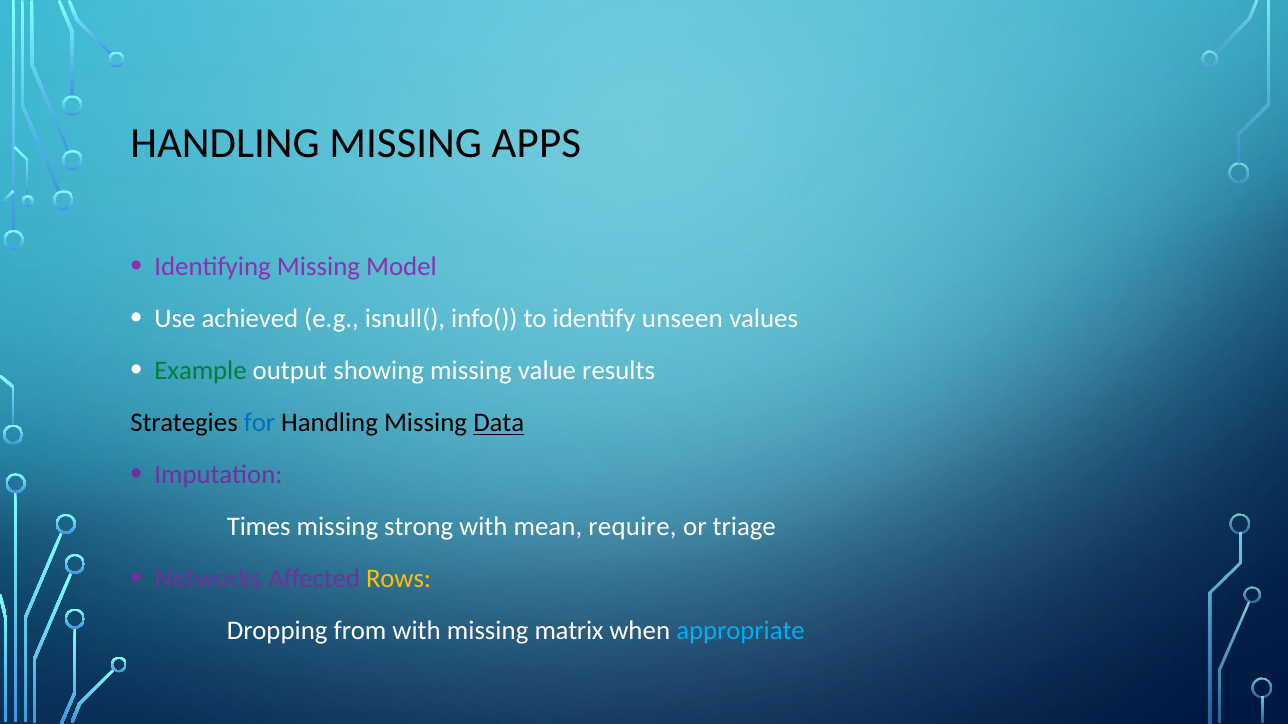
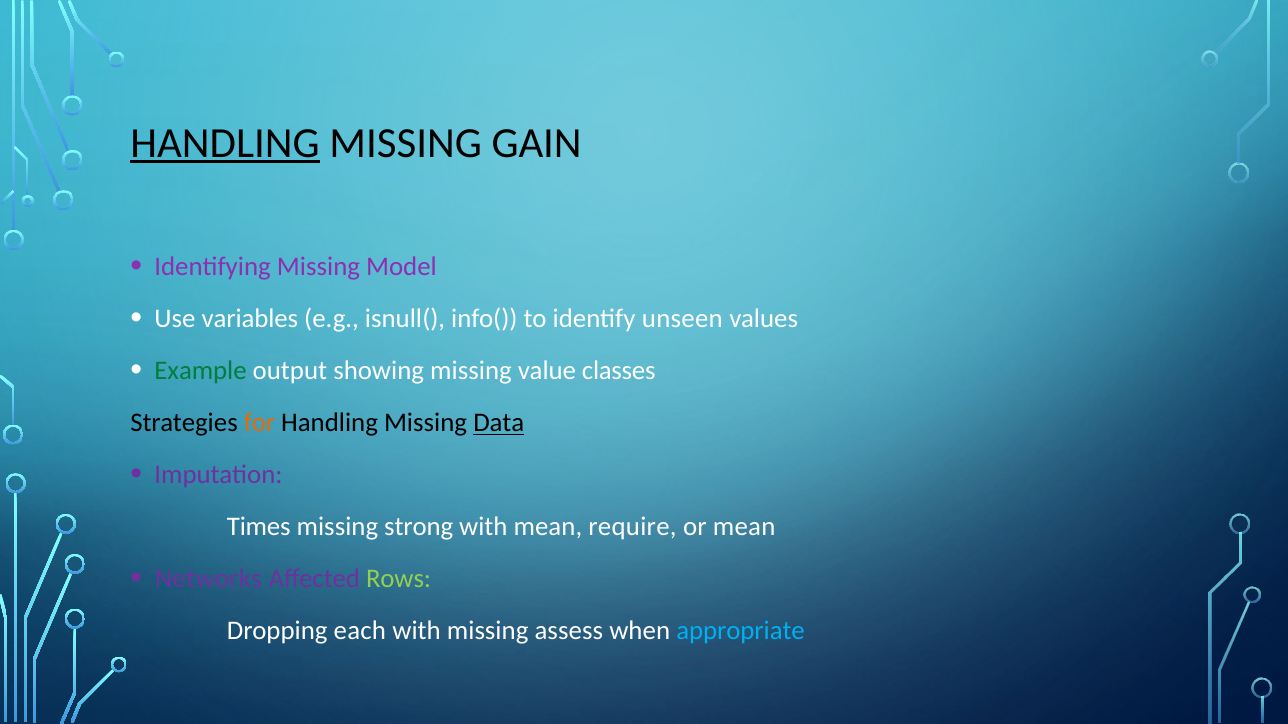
HANDLING at (225, 143) underline: none -> present
APPS: APPS -> GAIN
achieved: achieved -> variables
results: results -> classes
for colour: blue -> orange
or triage: triage -> mean
Rows colour: yellow -> light green
from: from -> each
matrix: matrix -> assess
